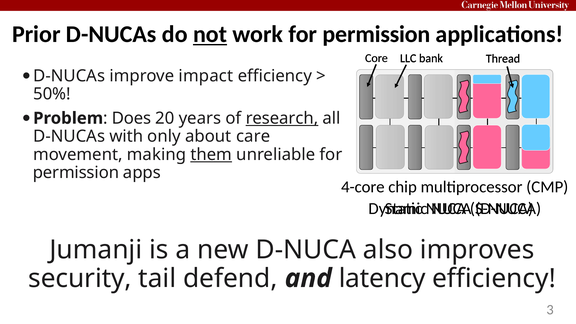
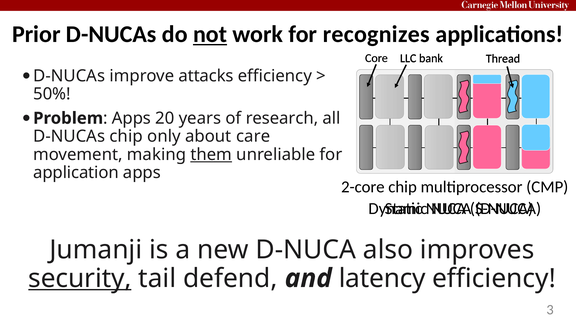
work for permission: permission -> recognizes
impact: impact -> attacks
Does at (131, 118): Does -> Apps
research underline: present -> none
D-NUCAs with: with -> chip
permission at (76, 173): permission -> application
4-core: 4-core -> 2-core
security underline: none -> present
